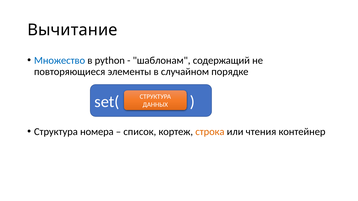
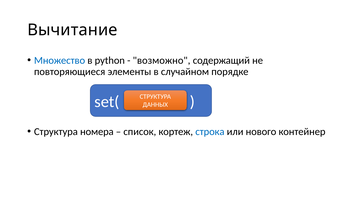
шаблонам: шаблонам -> возможно
строка colour: orange -> blue
чтения: чтения -> нового
